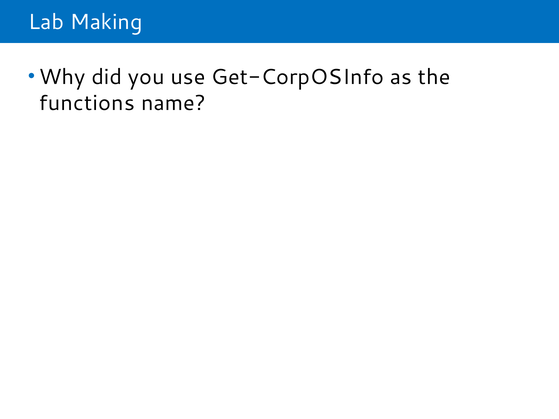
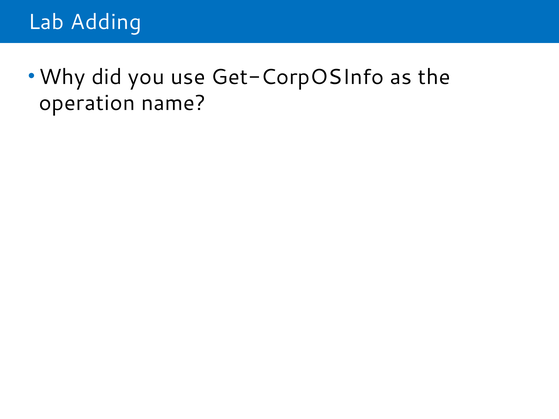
Making: Making -> Adding
functions: functions -> operation
